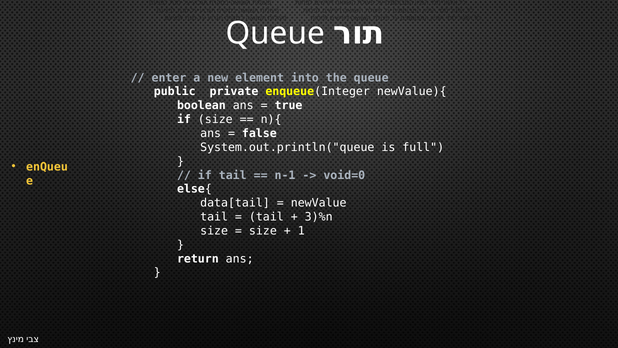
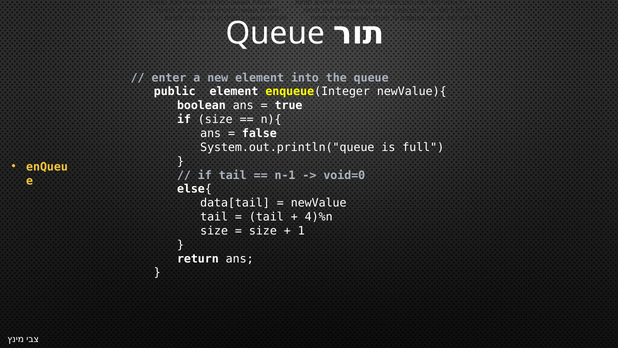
public private: private -> element
3)%n: 3)%n -> 4)%n
